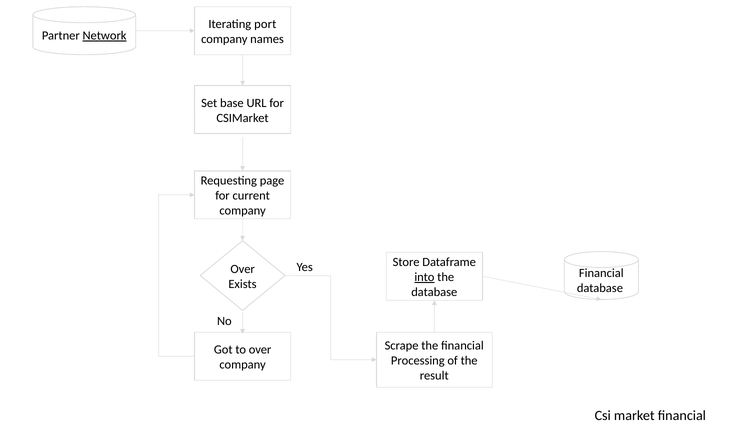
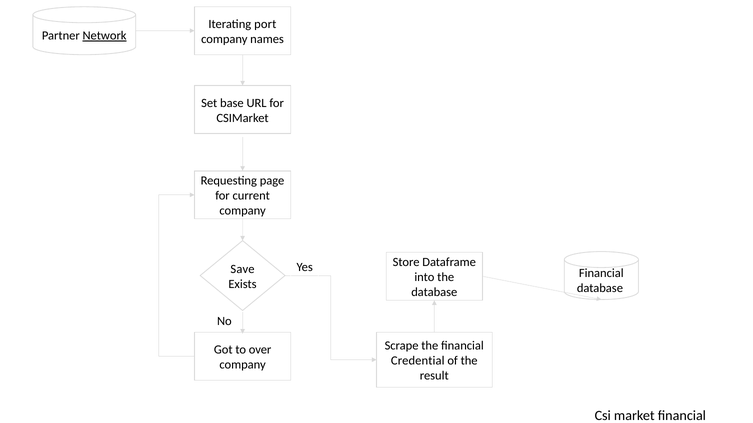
Over at (243, 269): Over -> Save
into underline: present -> none
Processing: Processing -> Credential
